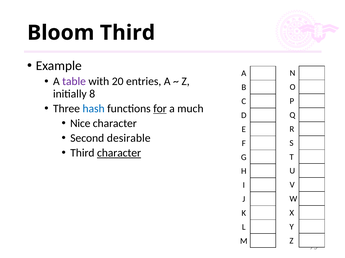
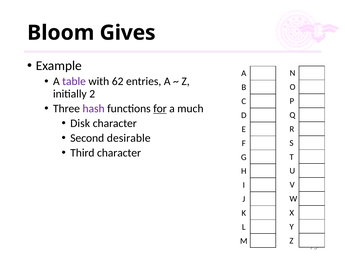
Bloom Third: Third -> Gives
20: 20 -> 62
8: 8 -> 2
hash colour: blue -> purple
Nice: Nice -> Disk
character at (119, 153) underline: present -> none
